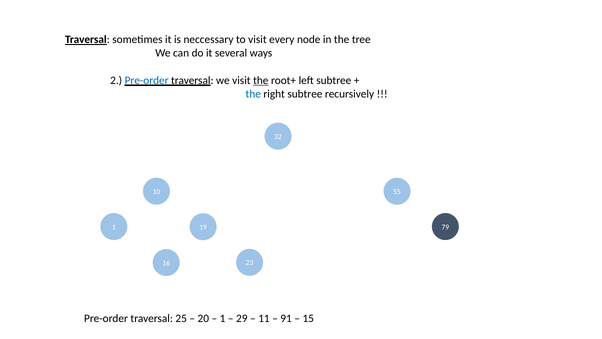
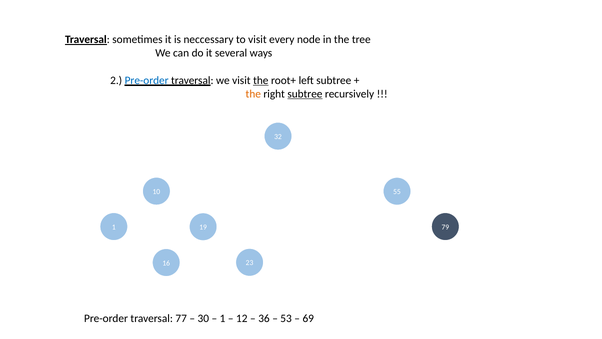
the at (253, 94) colour: blue -> orange
subtree at (305, 94) underline: none -> present
25: 25 -> 77
20: 20 -> 30
29: 29 -> 12
11: 11 -> 36
91: 91 -> 53
15: 15 -> 69
